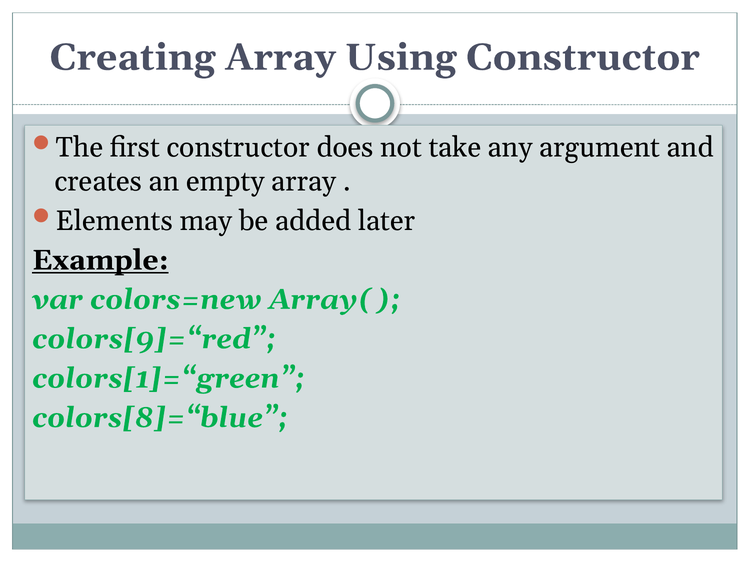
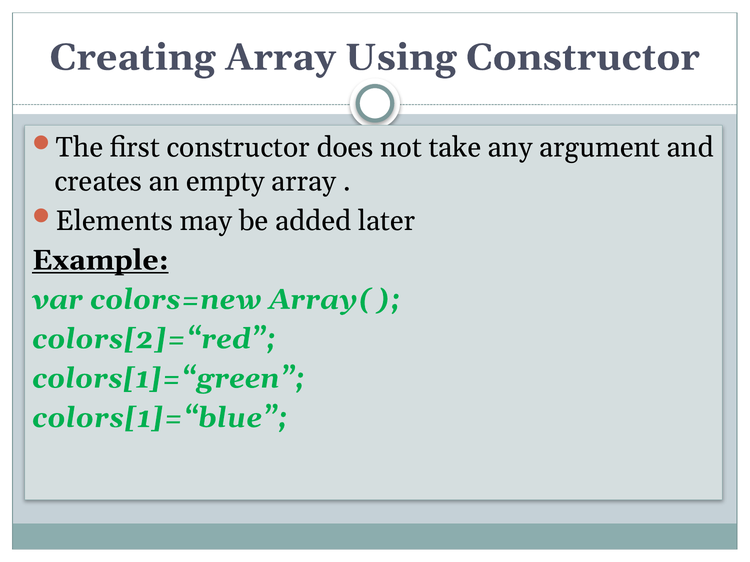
colors[9]=“red: colors[9]=“red -> colors[2]=“red
colors[8]=“blue: colors[8]=“blue -> colors[1]=“blue
